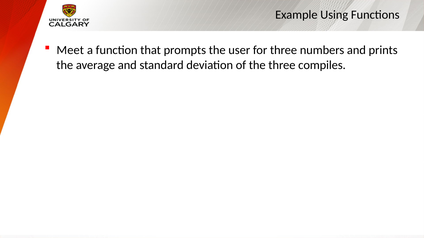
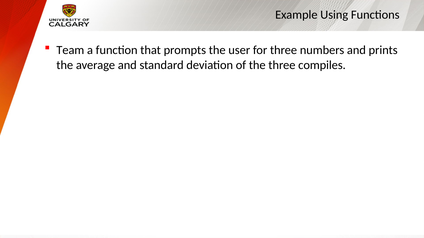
Meet: Meet -> Team
